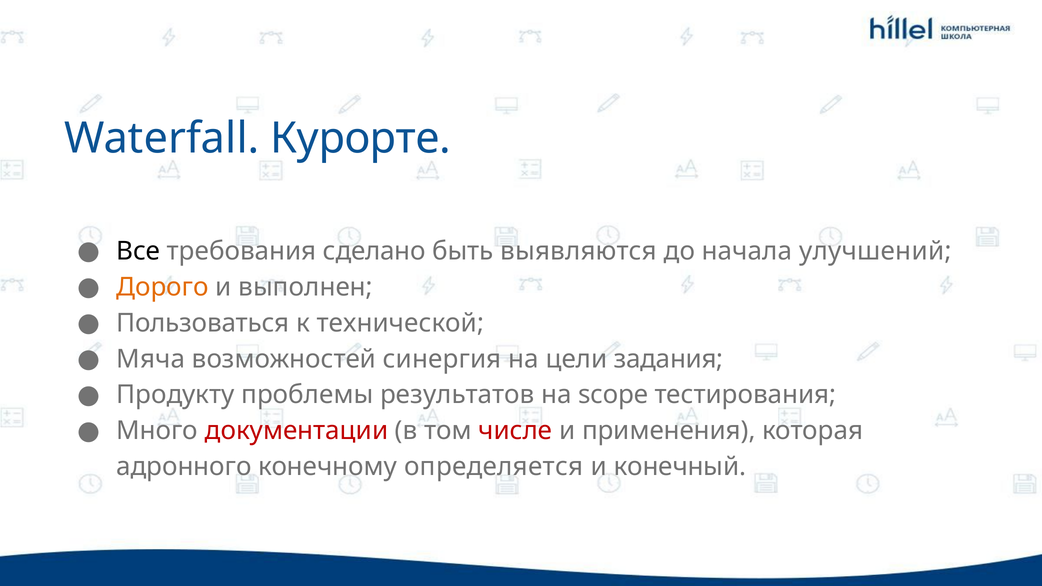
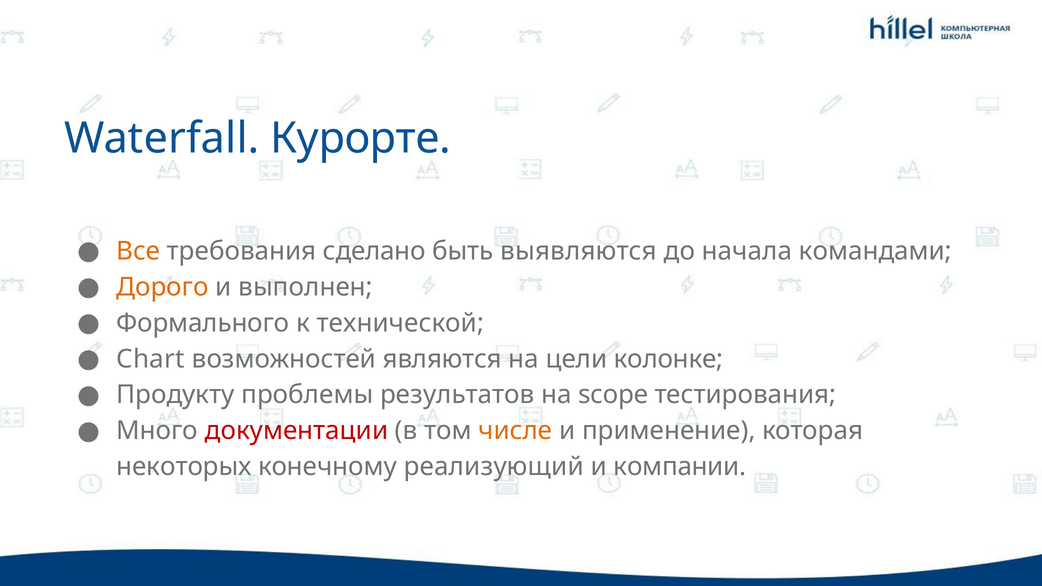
Все colour: black -> orange
улучшений: улучшений -> командами
Пользоваться: Пользоваться -> Формального
Мяча: Мяча -> Chart
синергия: синергия -> являются
задания: задания -> колонке
числе colour: red -> orange
применения: применения -> применение
адронного: адронного -> некоторых
определяется: определяется -> реализующий
конечный: конечный -> компании
